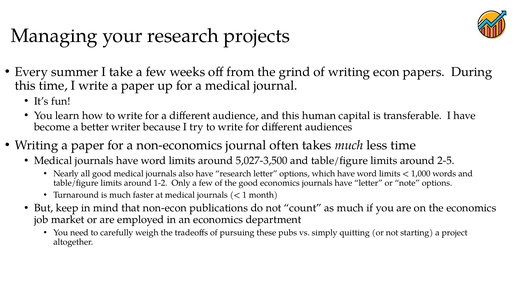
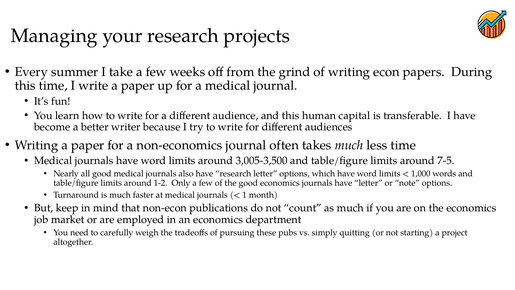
5,027-3,500: 5,027-3,500 -> 3,005-3,500
2-5: 2-5 -> 7-5
